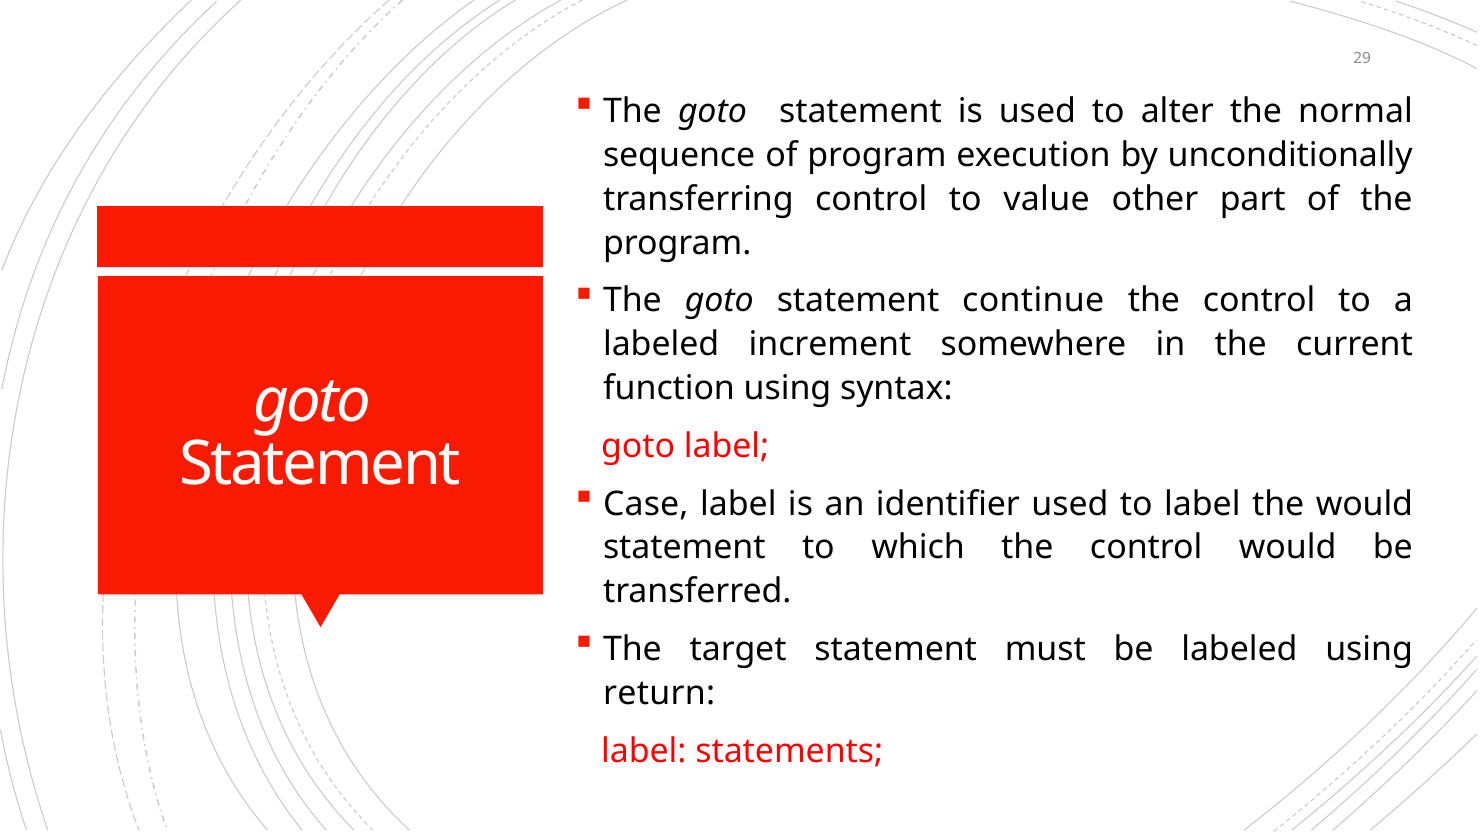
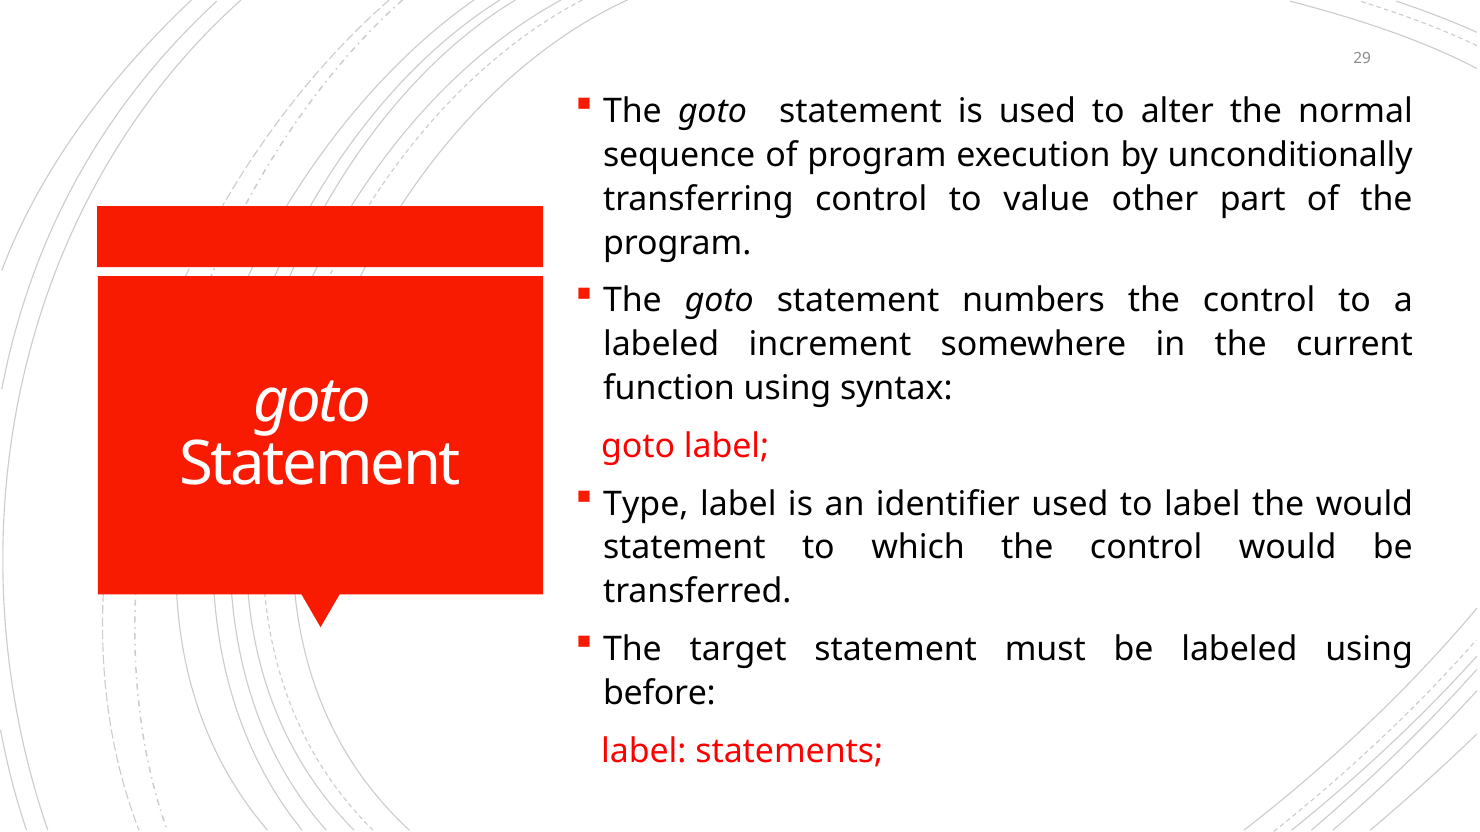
continue: continue -> numbers
Case: Case -> Type
return: return -> before
